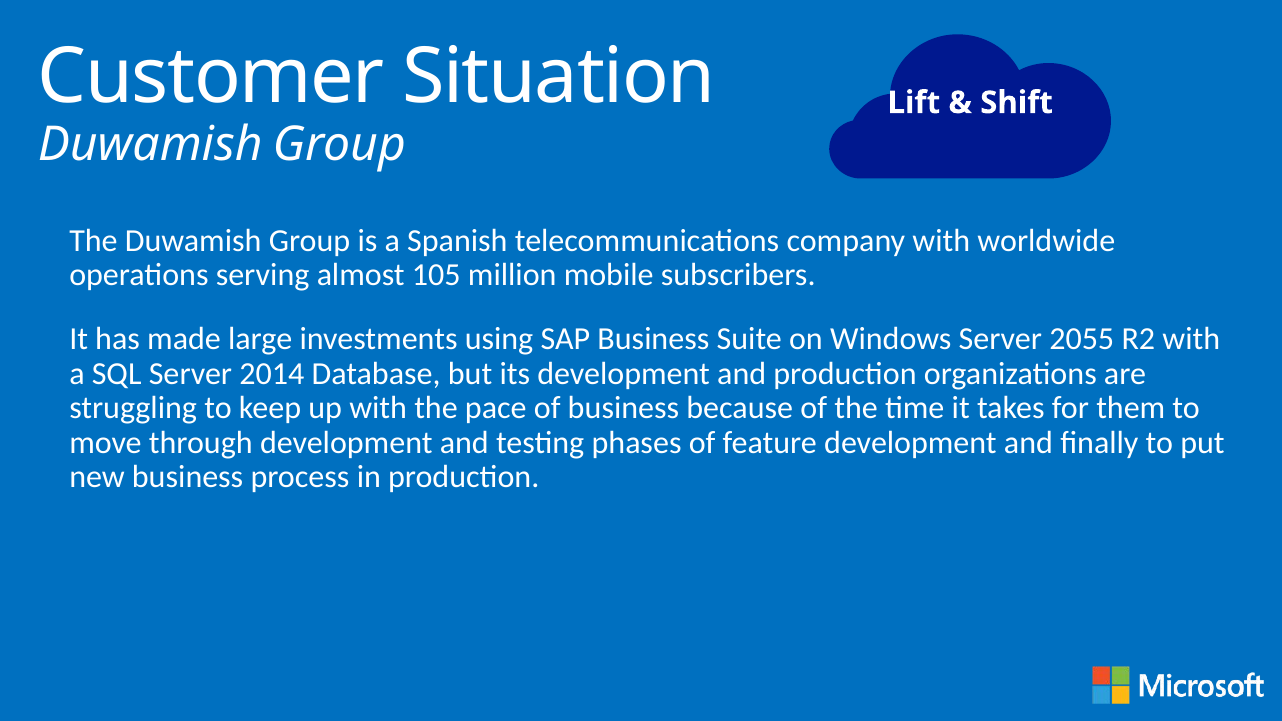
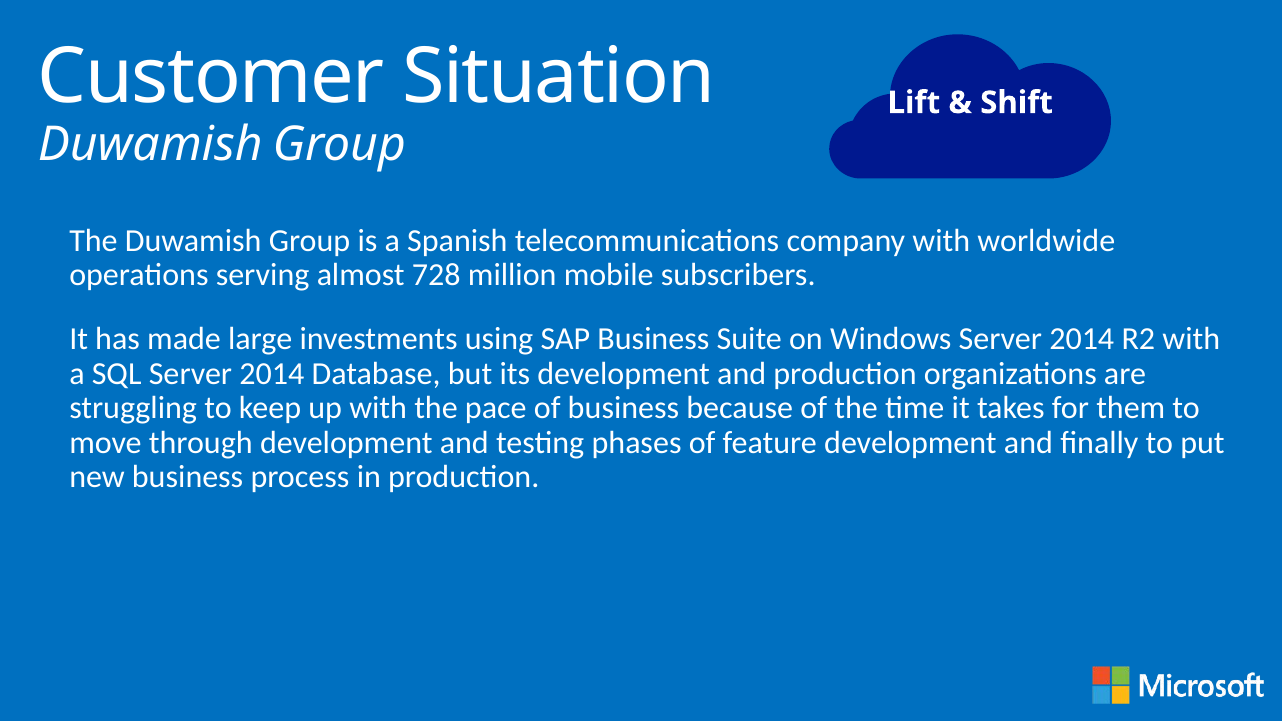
105: 105 -> 728
Windows Server 2055: 2055 -> 2014
